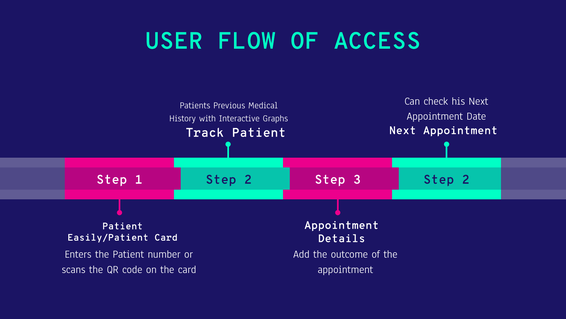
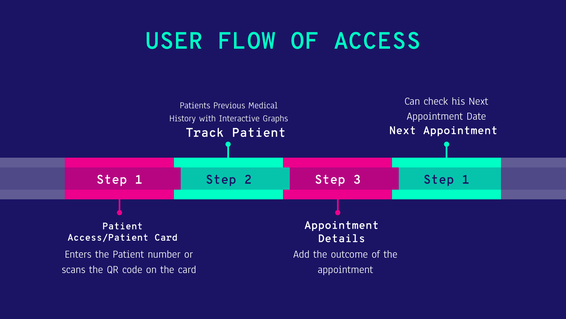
3 Step 2: 2 -> 1
Easily/Patient: Easily/Patient -> Access/Patient
